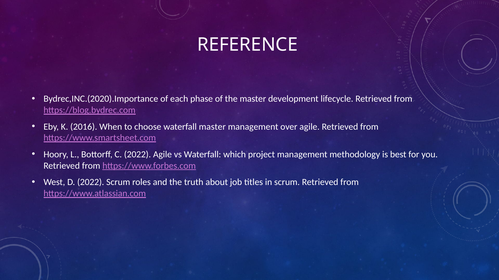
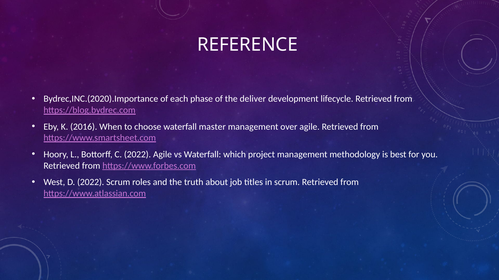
the master: master -> deliver
